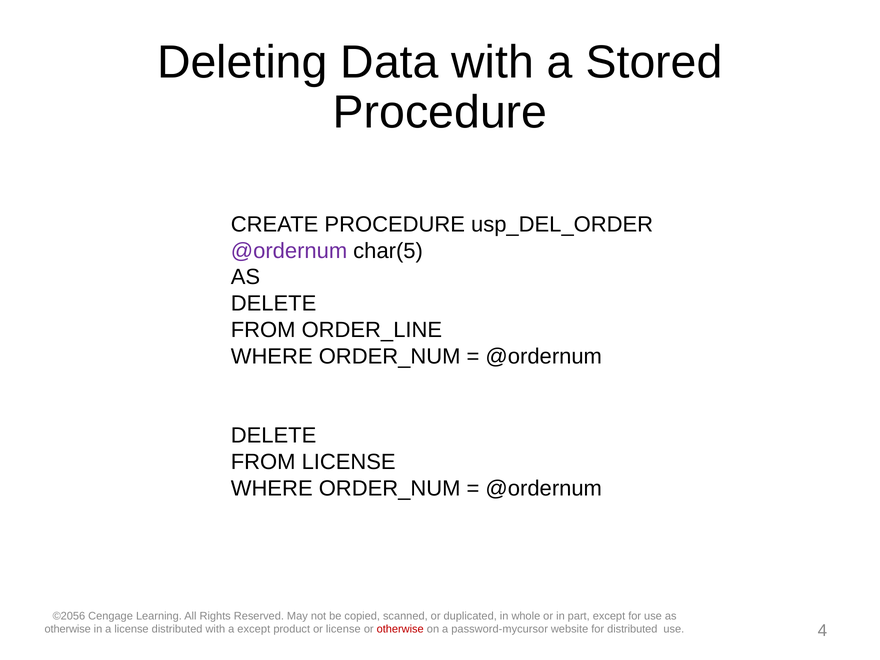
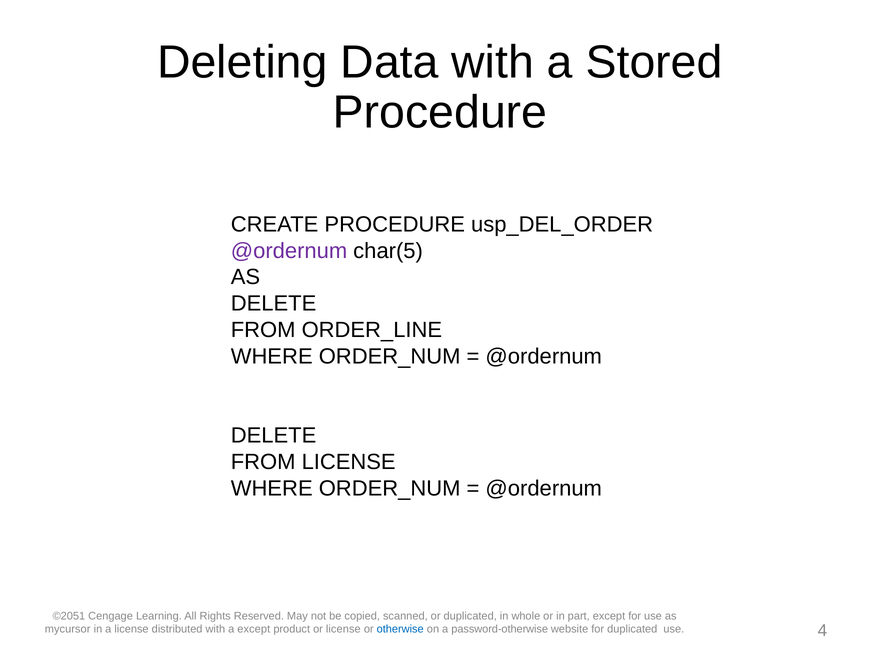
©2056: ©2056 -> ©2051
otherwise at (68, 629): otherwise -> mycursor
otherwise at (400, 629) colour: red -> blue
password-mycursor: password-mycursor -> password-otherwise
for distributed: distributed -> duplicated
